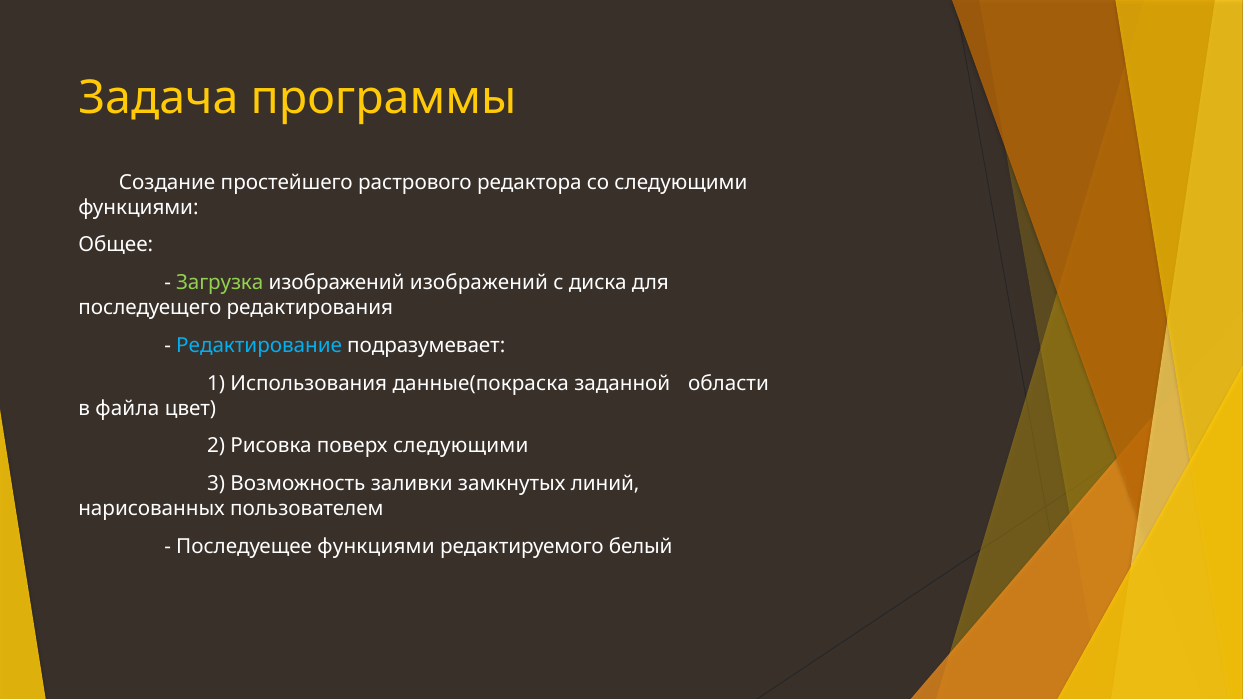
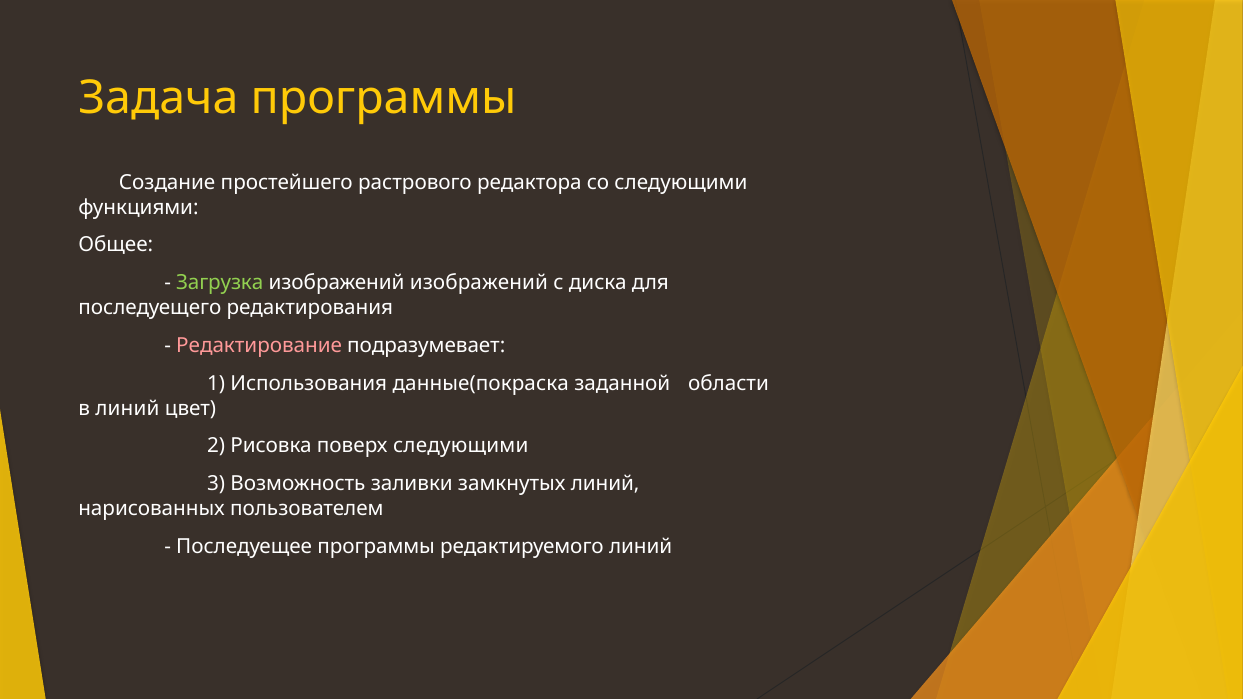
Редактирование colour: light blue -> pink
в файла: файла -> линий
Последуещее функциями: функциями -> программы
редактируемого белый: белый -> линий
